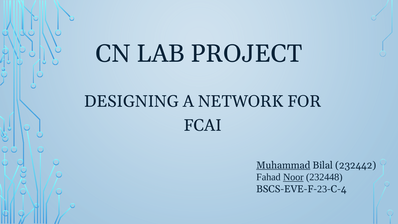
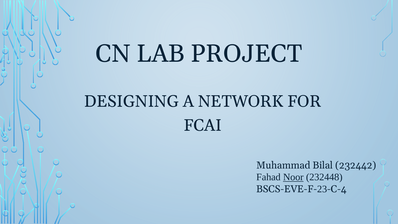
Muhammad underline: present -> none
